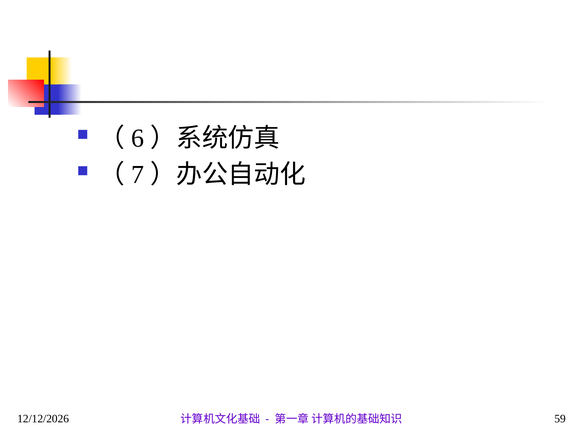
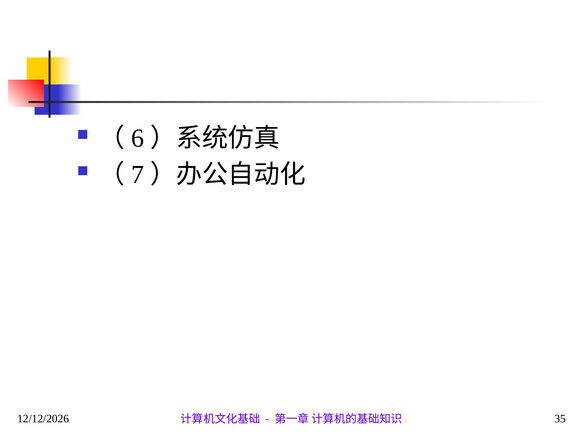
59: 59 -> 35
